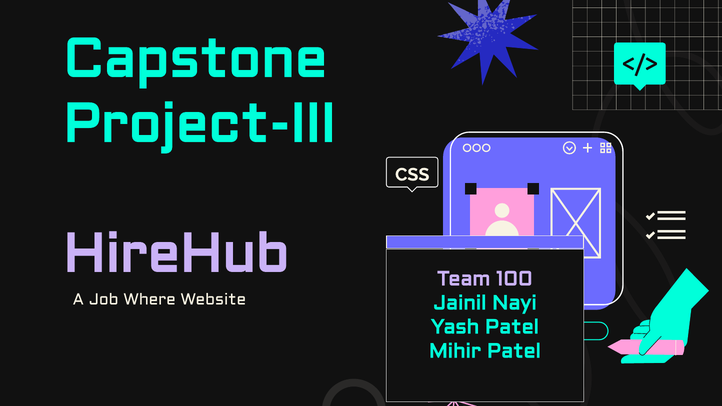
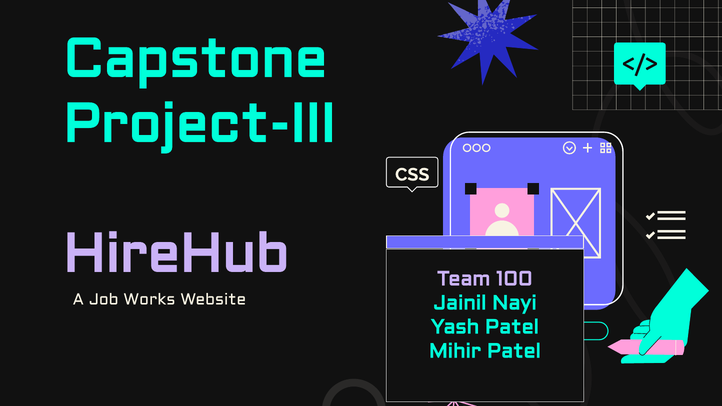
Where: Where -> Works
